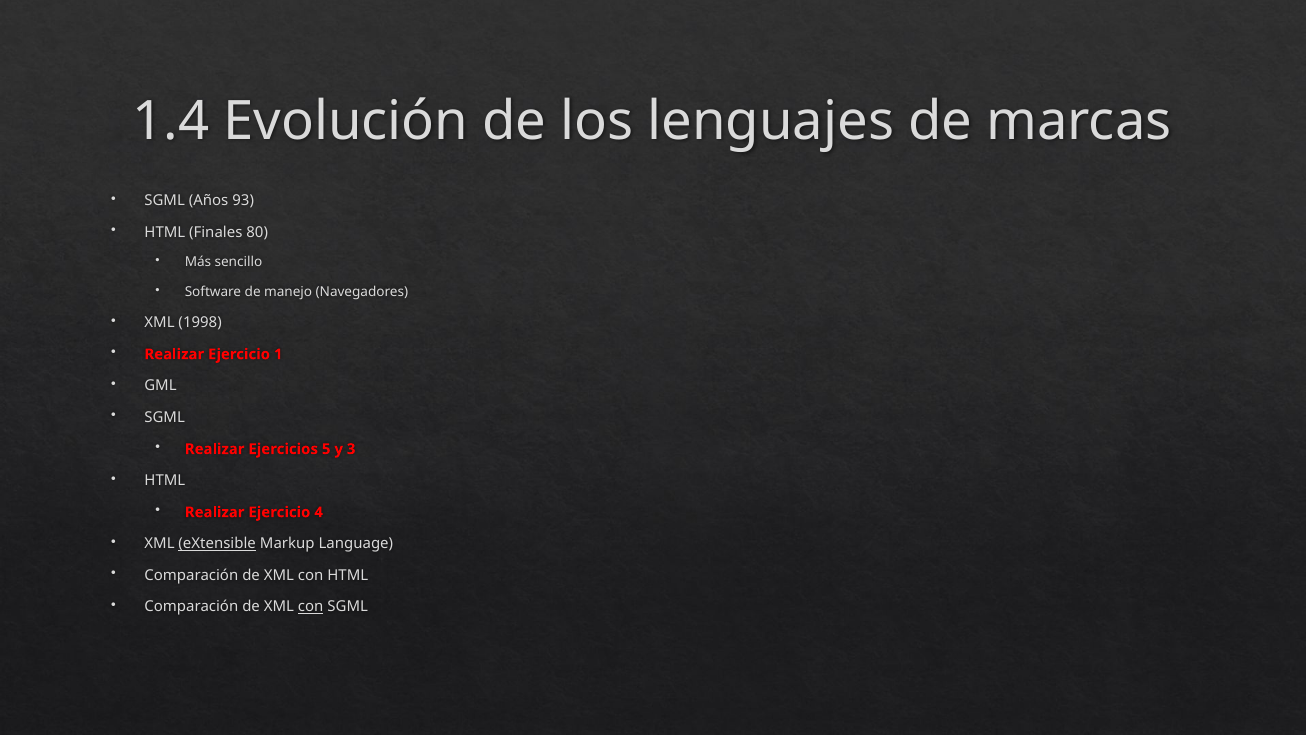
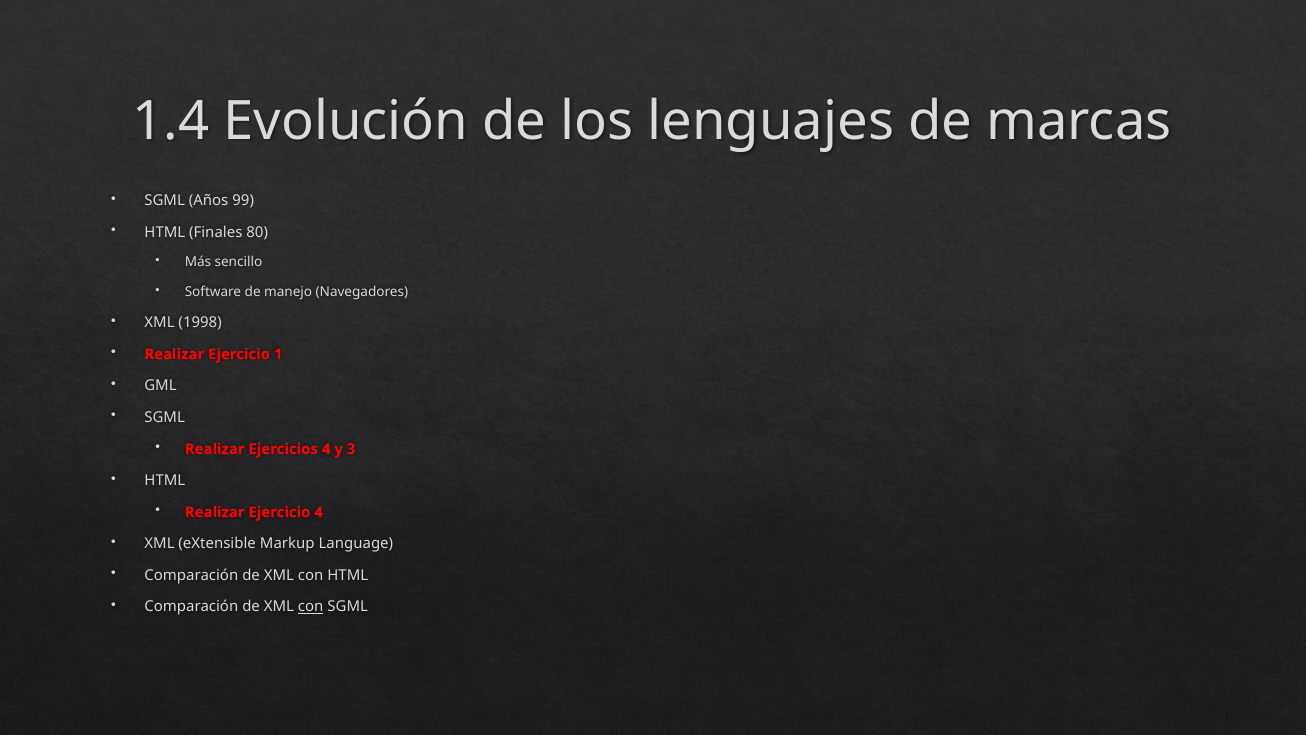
93: 93 -> 99
Ejercicios 5: 5 -> 4
eXtensible underline: present -> none
